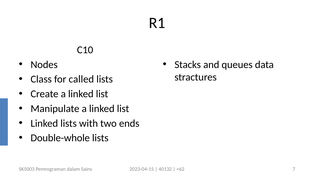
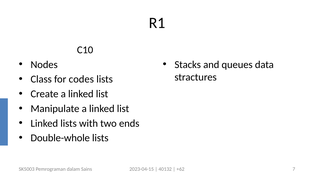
called: called -> codes
